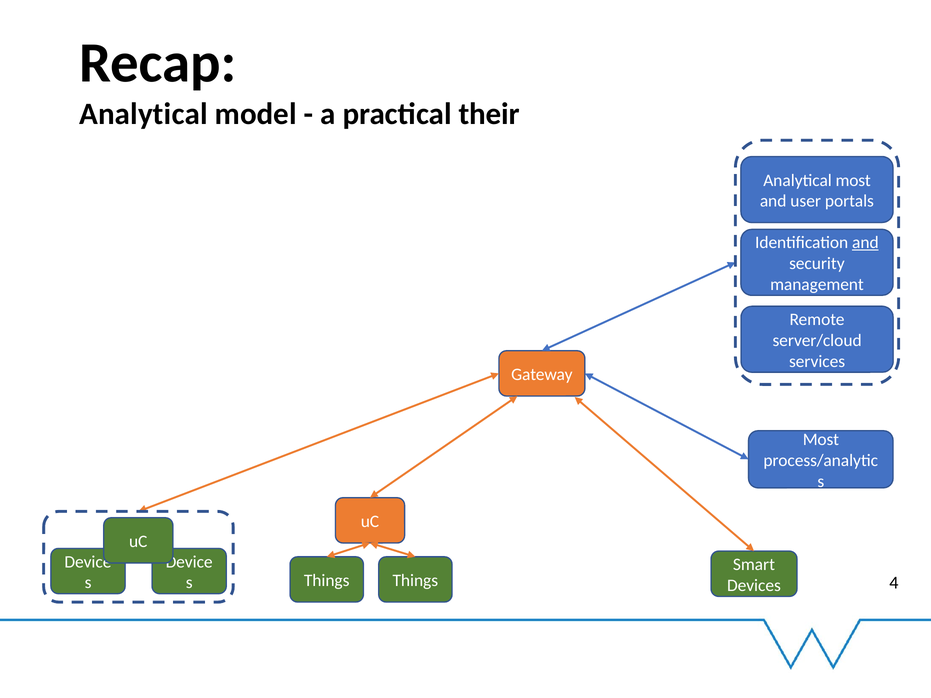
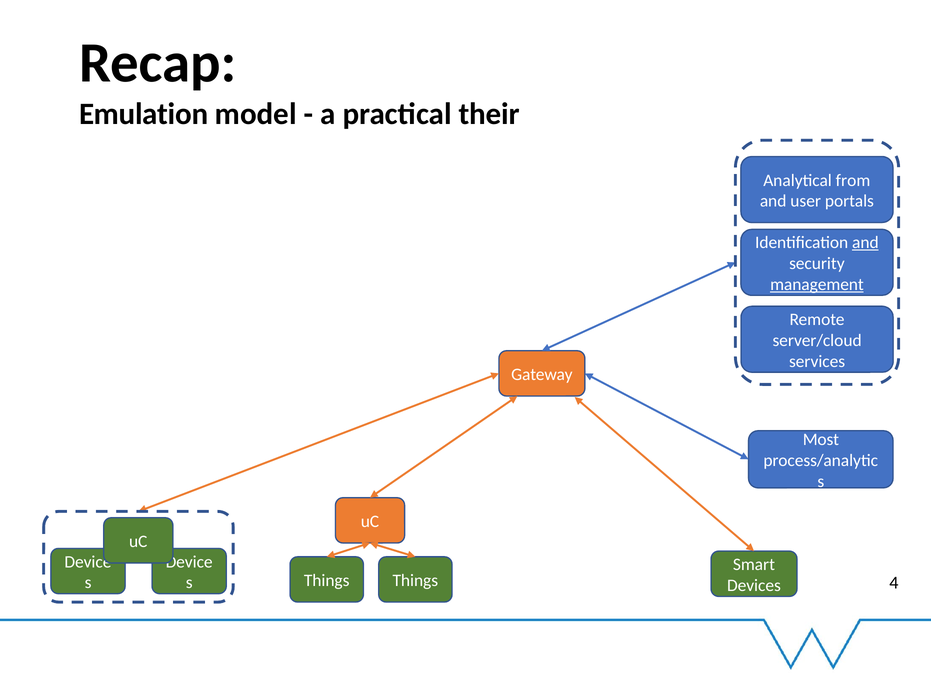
Analytical at (143, 114): Analytical -> Emulation
Analytical most: most -> from
management underline: none -> present
